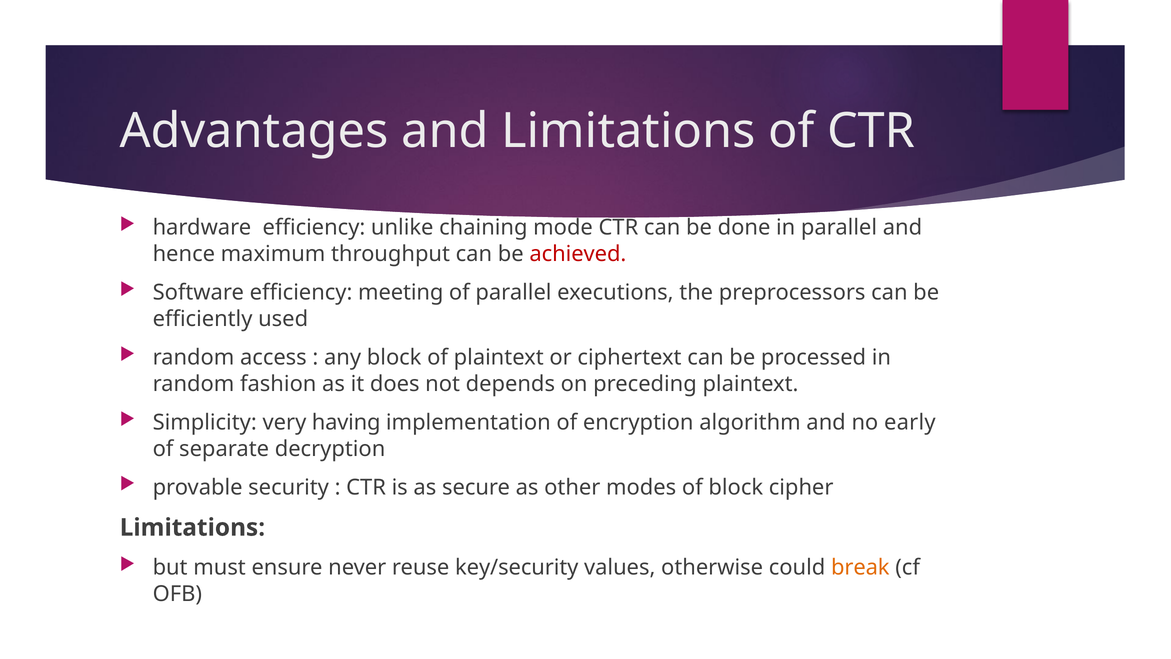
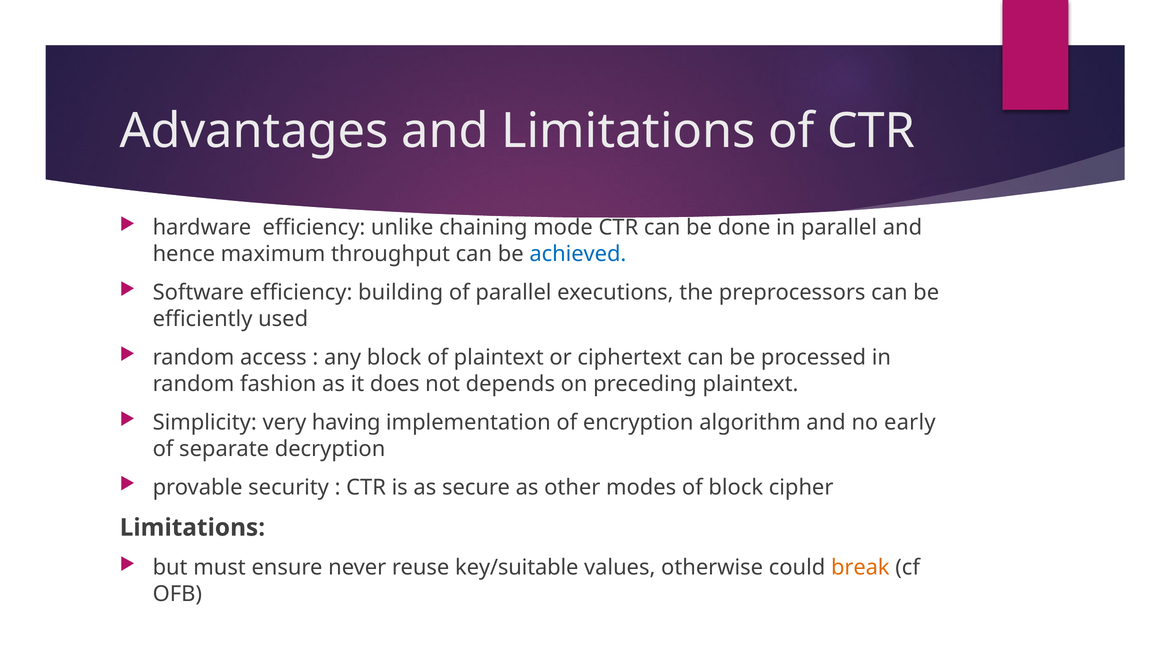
achieved colour: red -> blue
meeting: meeting -> building
key/security: key/security -> key/suitable
